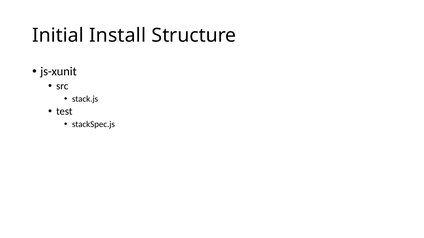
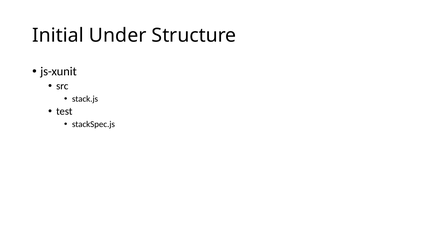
Install: Install -> Under
